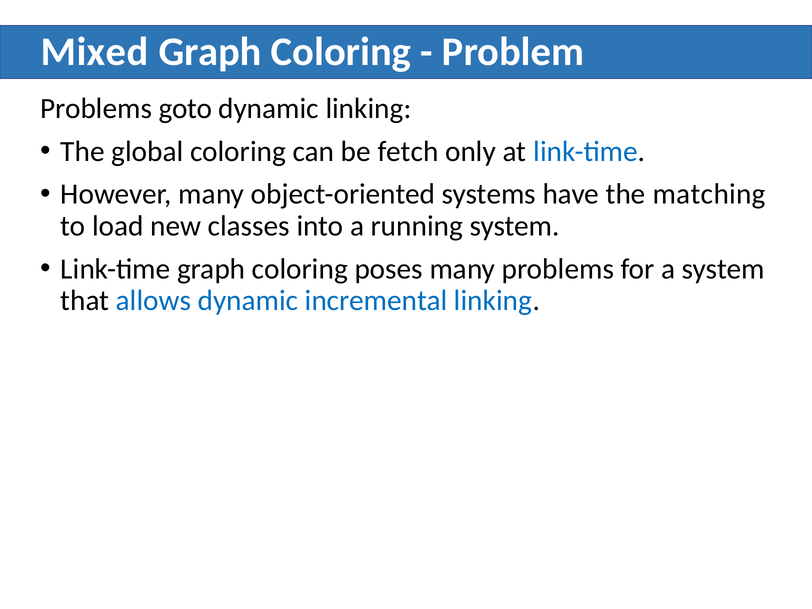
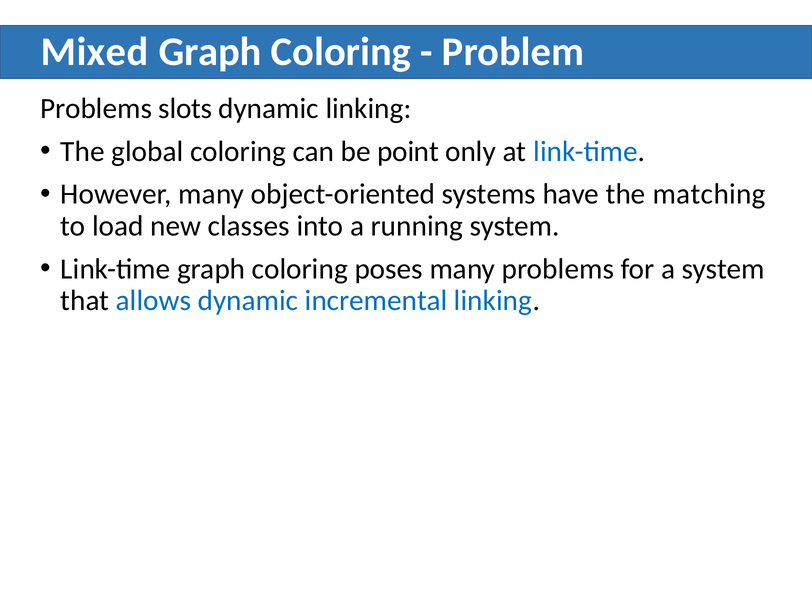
goto: goto -> slots
fetch: fetch -> point
